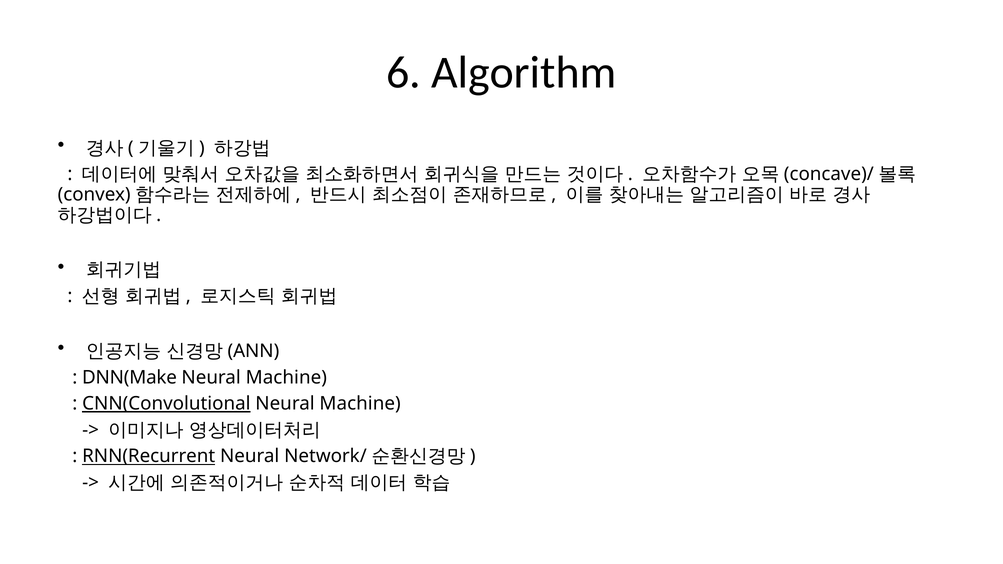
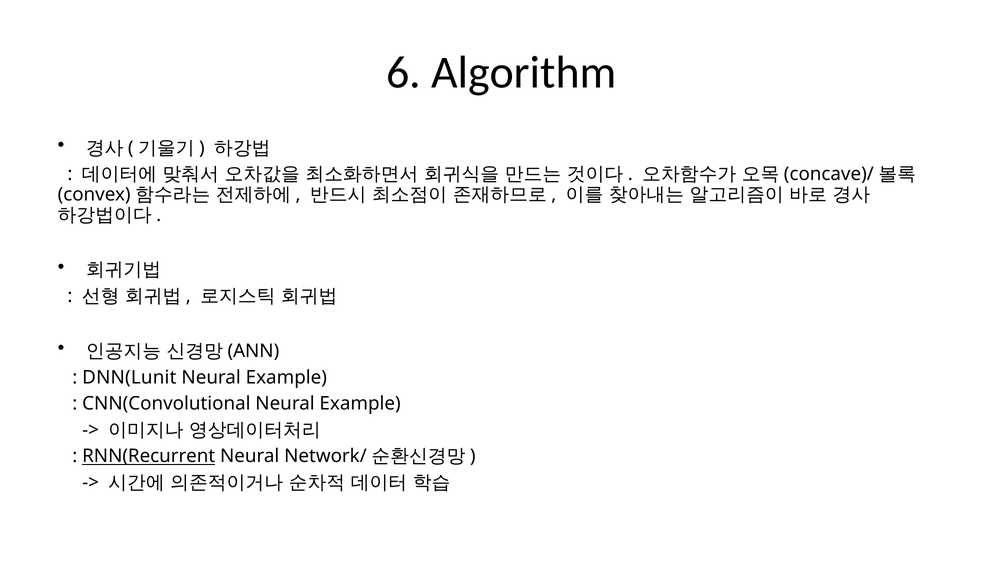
DNN(Make: DNN(Make -> DNN(Lunit
Machine at (286, 377): Machine -> Example
CNN(Convolutional underline: present -> none
Machine at (360, 404): Machine -> Example
